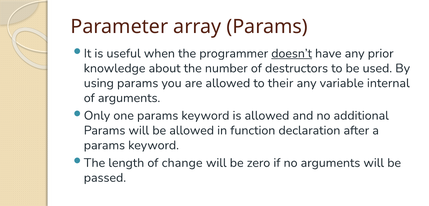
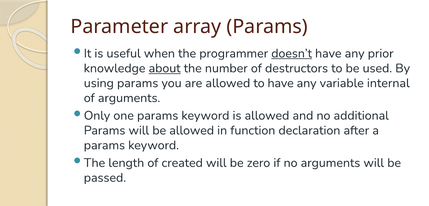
about underline: none -> present
to their: their -> have
change: change -> created
